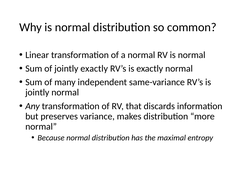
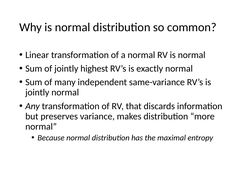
jointly exactly: exactly -> highest
